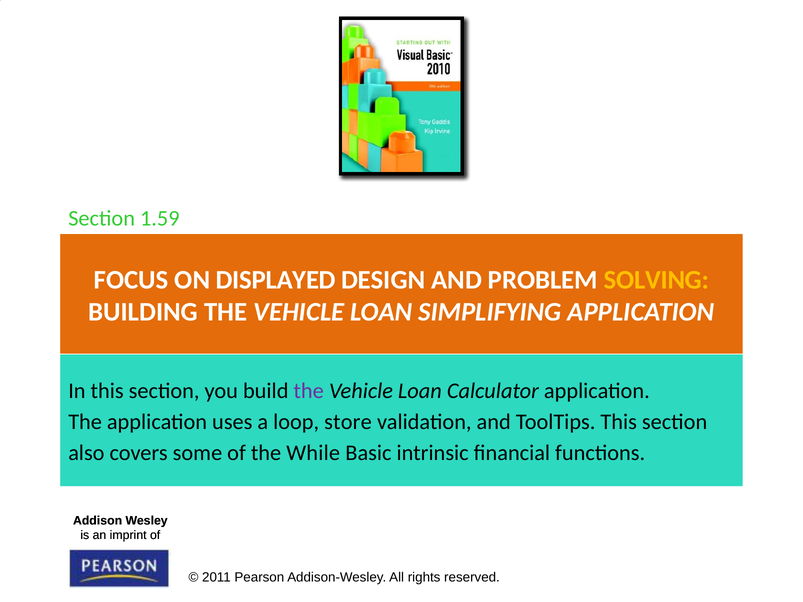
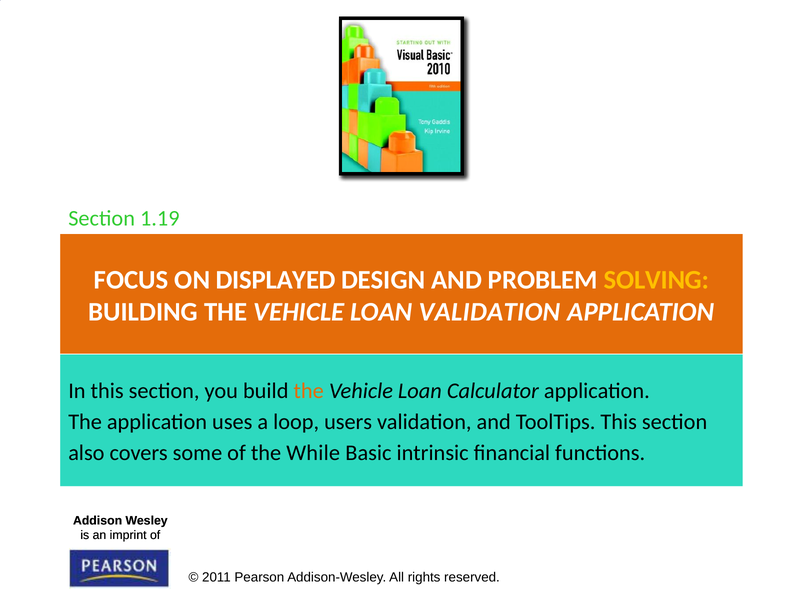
1.59: 1.59 -> 1.19
LOAN SIMPLIFYING: SIMPLIFYING -> VALIDATION
the at (309, 391) colour: purple -> orange
store: store -> users
